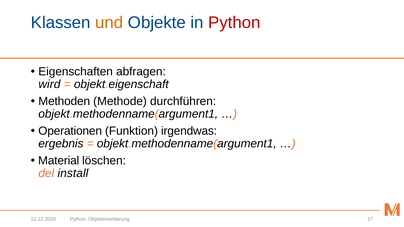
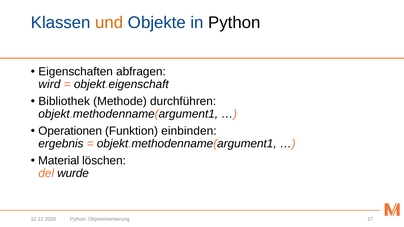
Python at (234, 23) colour: red -> black
Methoden: Methoden -> Bibliothek
irgendwas: irgendwas -> einbinden
install: install -> wurde
